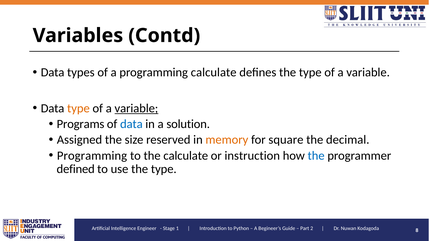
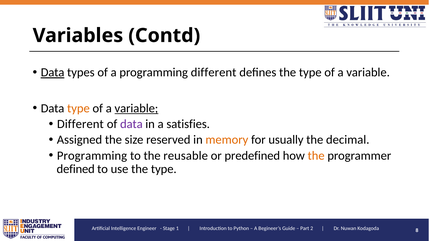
Data at (53, 73) underline: none -> present
programming calculate: calculate -> different
Programs at (81, 124): Programs -> Different
data at (131, 124) colour: blue -> purple
solution: solution -> satisfies
square: square -> usually
the calculate: calculate -> reusable
instruction: instruction -> predefined
the at (316, 156) colour: blue -> orange
